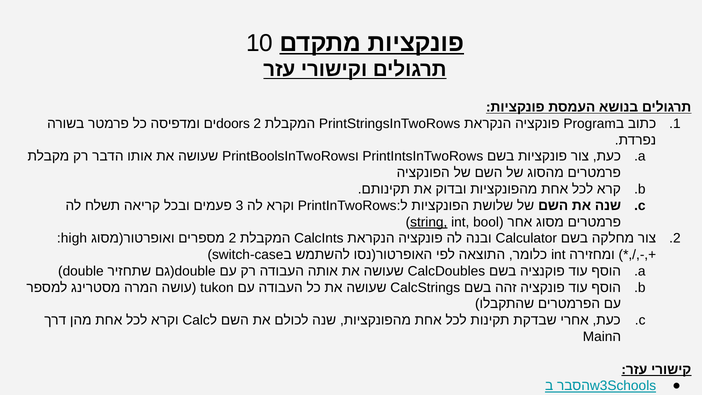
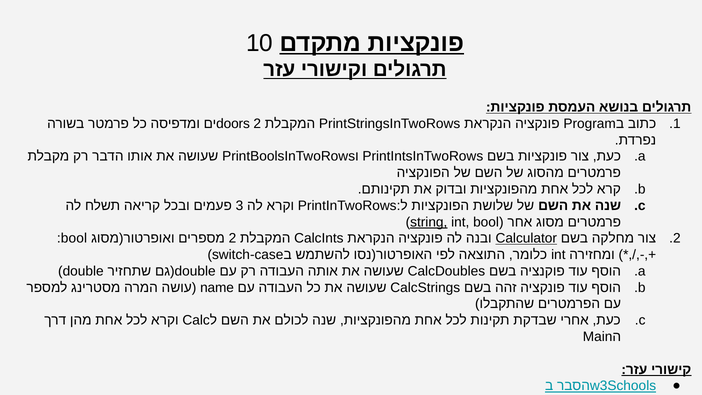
high at (74, 238): high -> bool
Calculator underline: none -> present
tukon: tukon -> name
